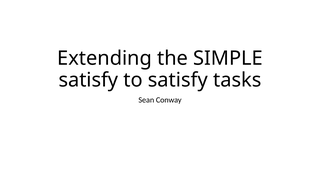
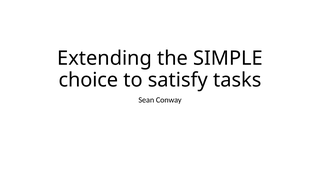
satisfy at (88, 80): satisfy -> choice
